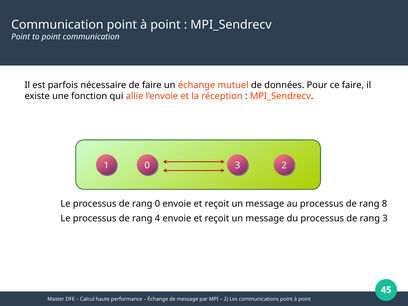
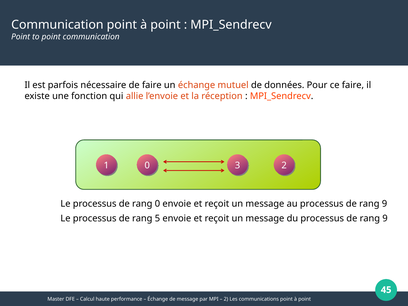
8 at (385, 204): 8 -> 9
4: 4 -> 5
3 at (385, 218): 3 -> 9
